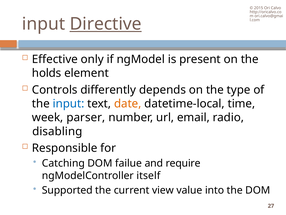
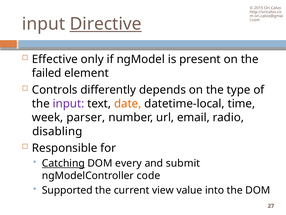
holds: holds -> failed
input at (69, 103) colour: blue -> purple
Catching underline: none -> present
failue: failue -> every
require: require -> submit
itself: itself -> code
